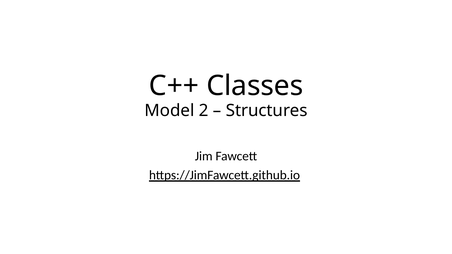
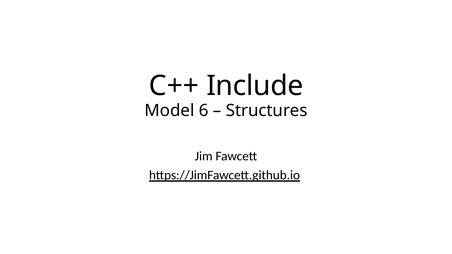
Classes: Classes -> Include
2: 2 -> 6
